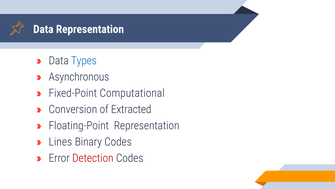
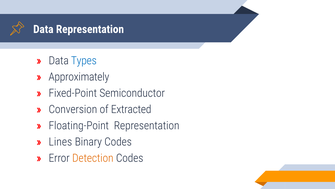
Asynchronous: Asynchronous -> Approximately
Computational: Computational -> Semiconductor
Detection colour: red -> orange
